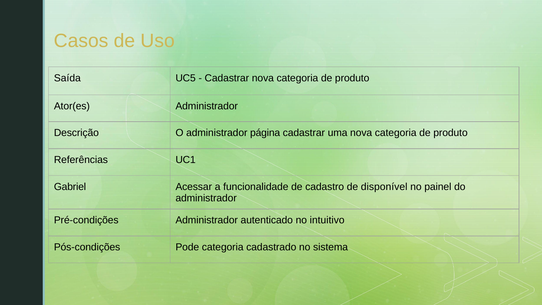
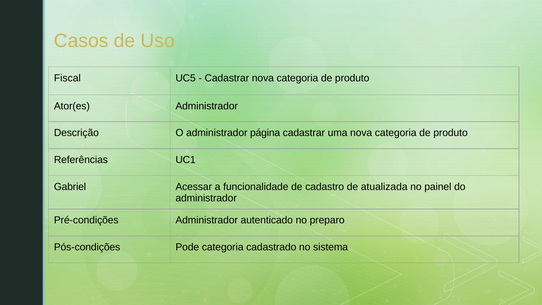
Saída: Saída -> Fiscal
disponível: disponível -> atualizada
intuitivo: intuitivo -> preparo
